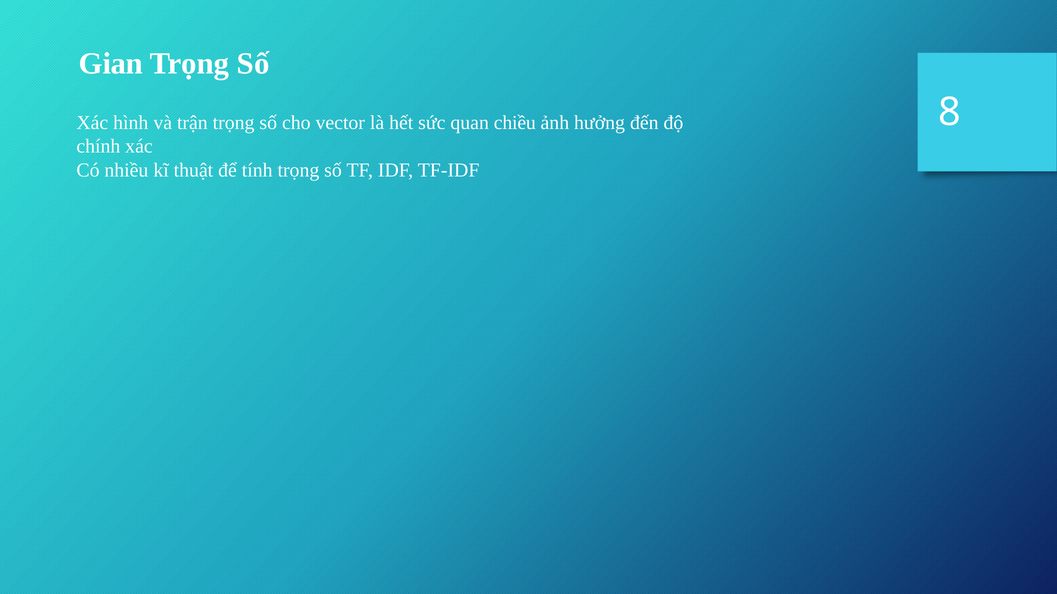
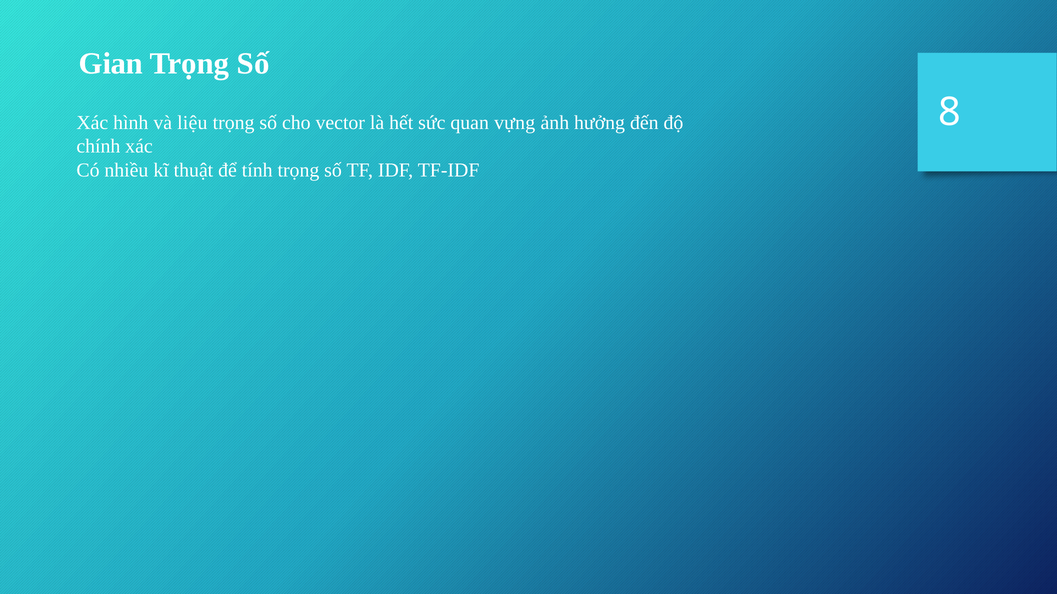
trận: trận -> liệu
chiều: chiều -> vựng
